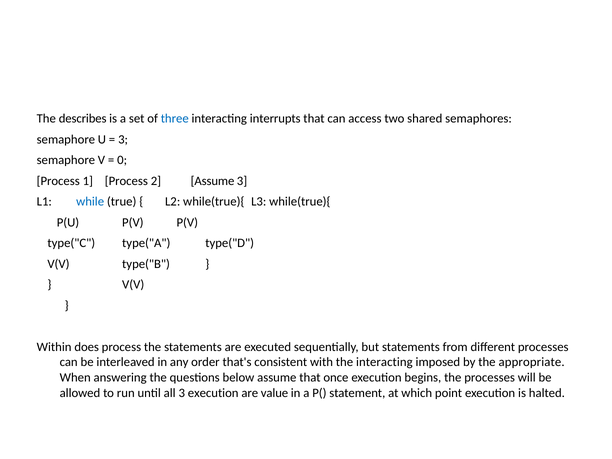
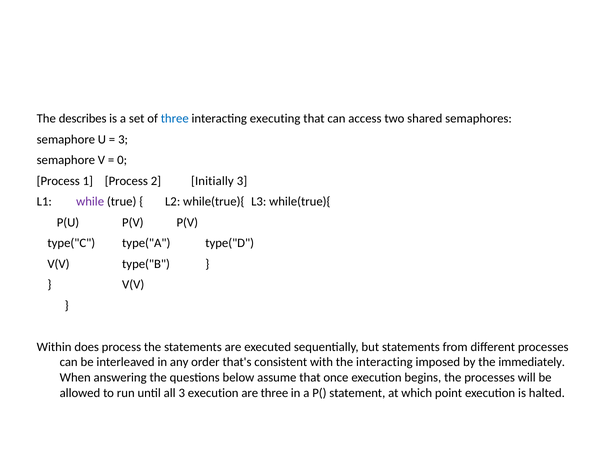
interrupts: interrupts -> executing
2 Assume: Assume -> Initially
while colour: blue -> purple
appropriate: appropriate -> immediately
are value: value -> three
